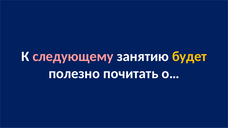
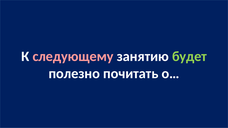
будет colour: yellow -> light green
